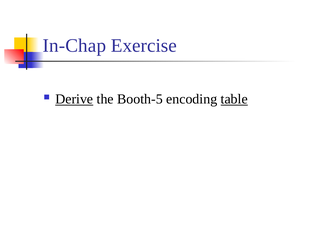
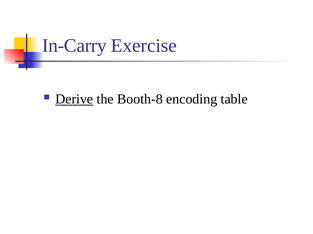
In-Chap: In-Chap -> In-Carry
Booth-5: Booth-5 -> Booth-8
table underline: present -> none
